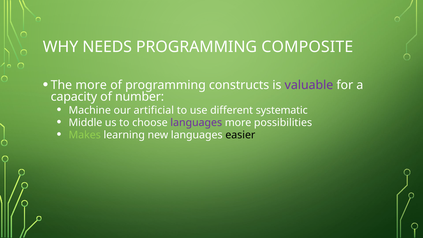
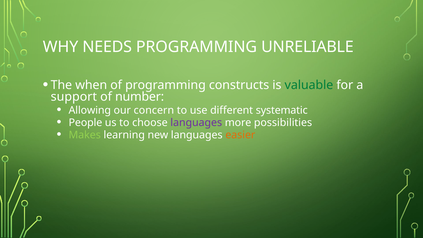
COMPOSITE: COMPOSITE -> UNRELIABLE
The more: more -> when
valuable colour: purple -> green
capacity: capacity -> support
Machine: Machine -> Allowing
artificial: artificial -> concern
Middle: Middle -> People
easier colour: black -> orange
